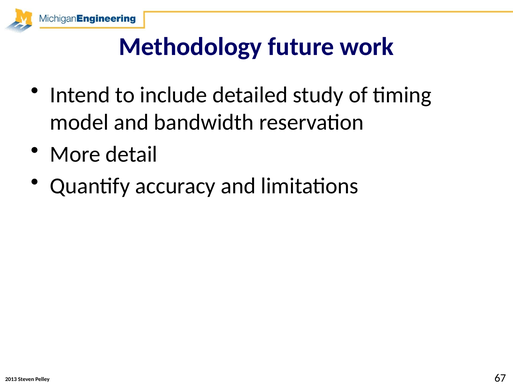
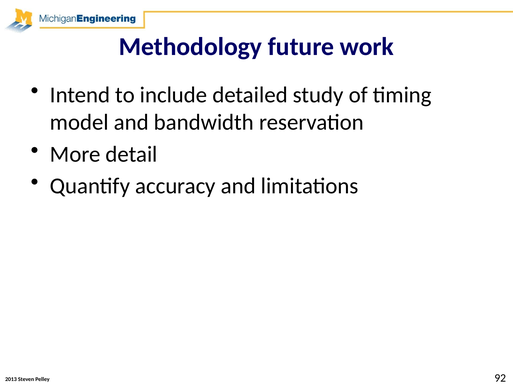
67: 67 -> 92
